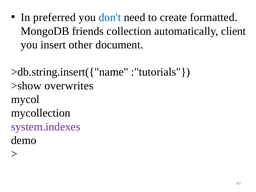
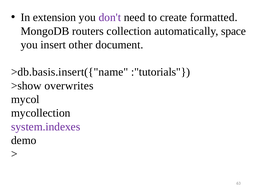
preferred: preferred -> extension
don't colour: blue -> purple
friends: friends -> routers
client: client -> space
>db.string.insert({"name: >db.string.insert({"name -> >db.basis.insert({"name
